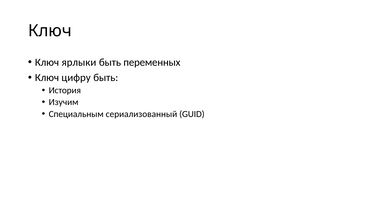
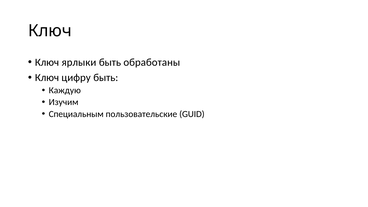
переменных: переменных -> обработаны
История: История -> Каждую
сериализованный: сериализованный -> пользовательские
